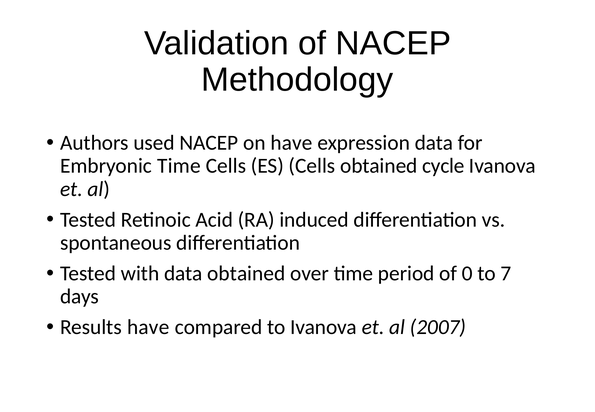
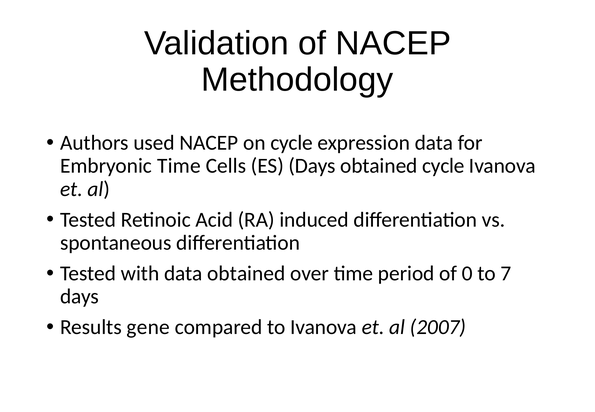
on have: have -> cycle
ES Cells: Cells -> Days
Results have: have -> gene
